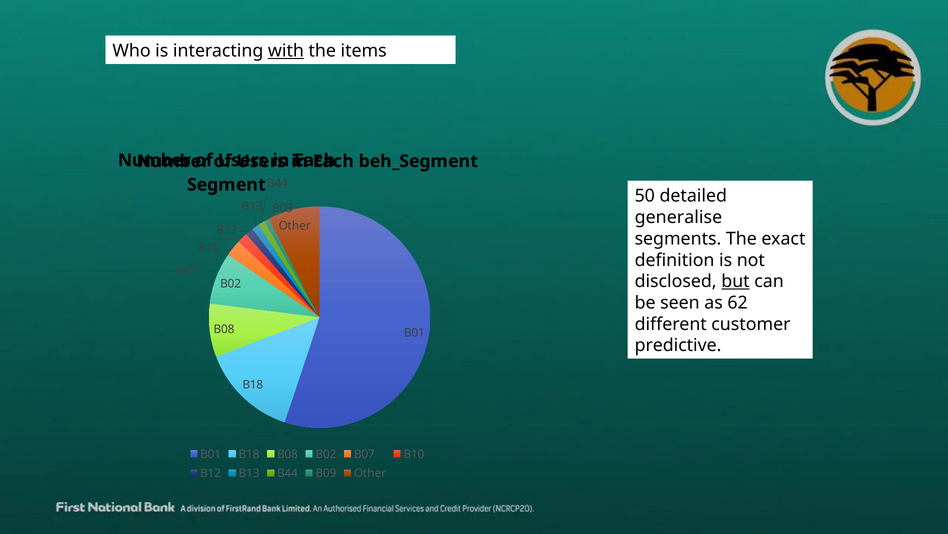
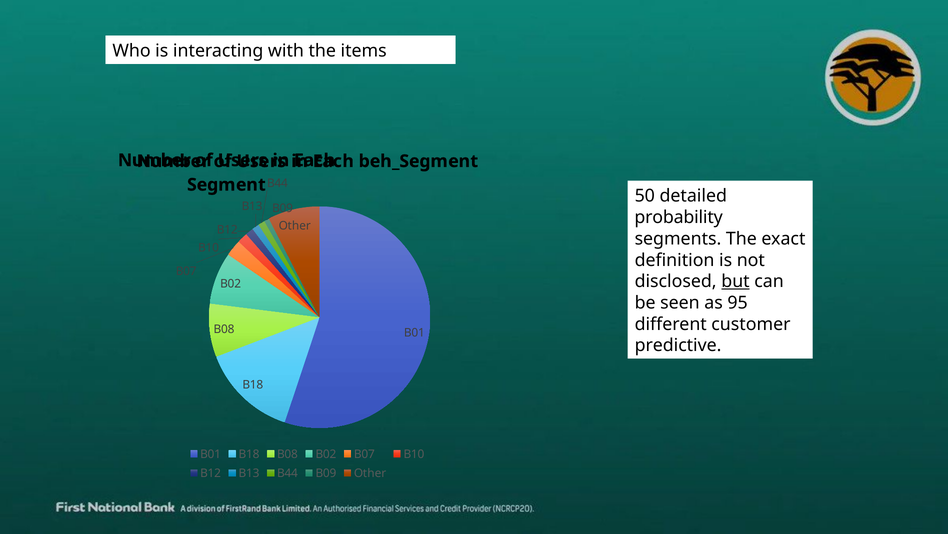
with underline: present -> none
generalise: generalise -> probability
62: 62 -> 95
